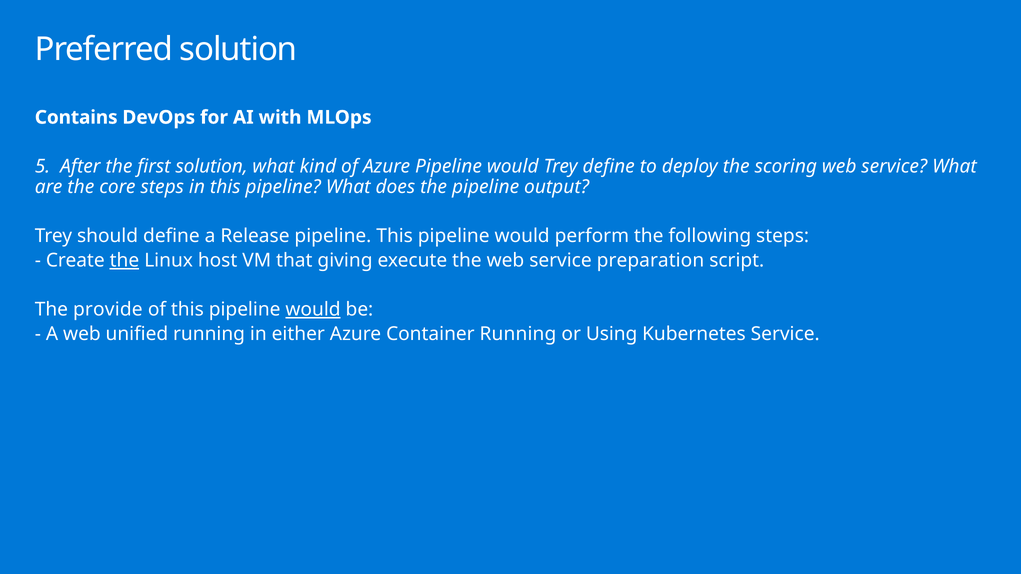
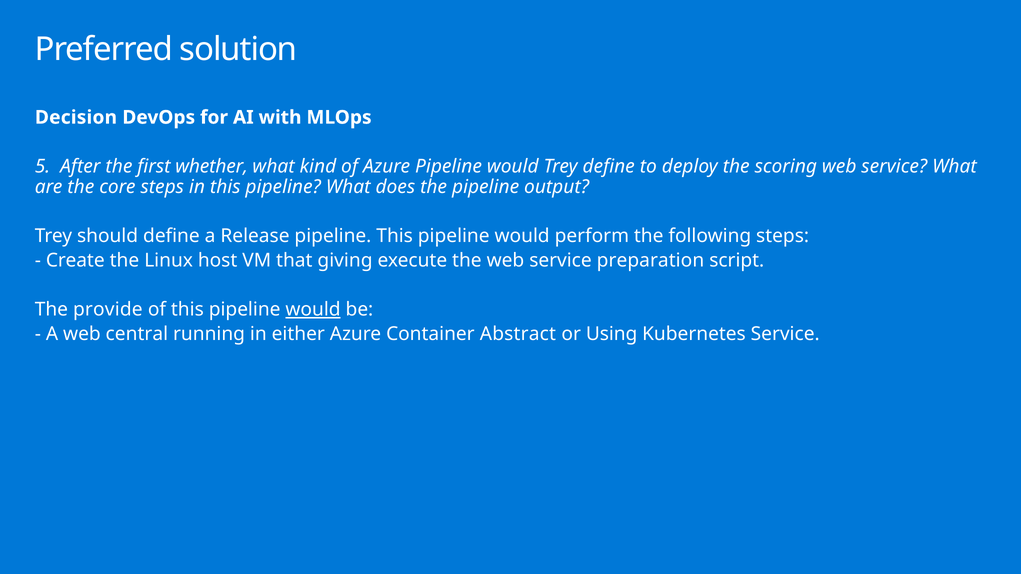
Contains: Contains -> Decision
first solution: solution -> whether
the at (124, 261) underline: present -> none
unified: unified -> central
Container Running: Running -> Abstract
